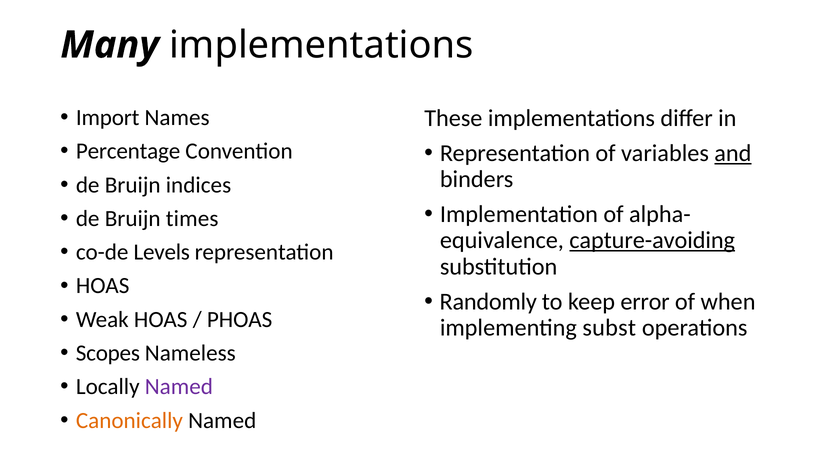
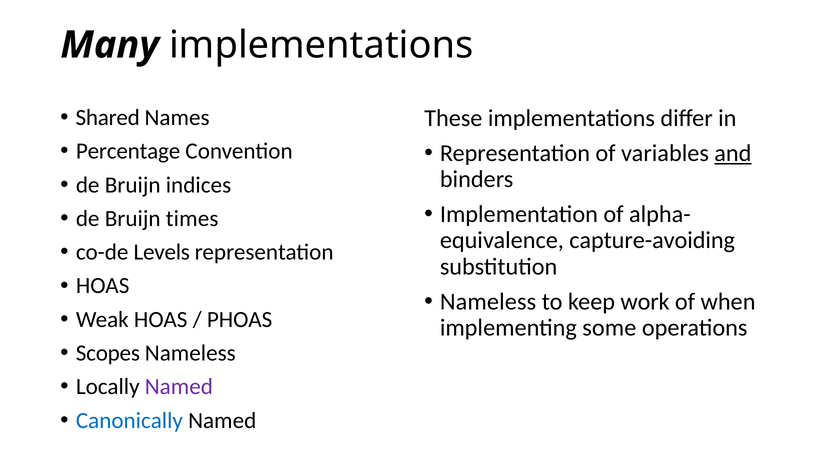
Import: Import -> Shared
capture-avoiding underline: present -> none
Randomly at (488, 302): Randomly -> Nameless
error: error -> work
subst: subst -> some
Canonically colour: orange -> blue
